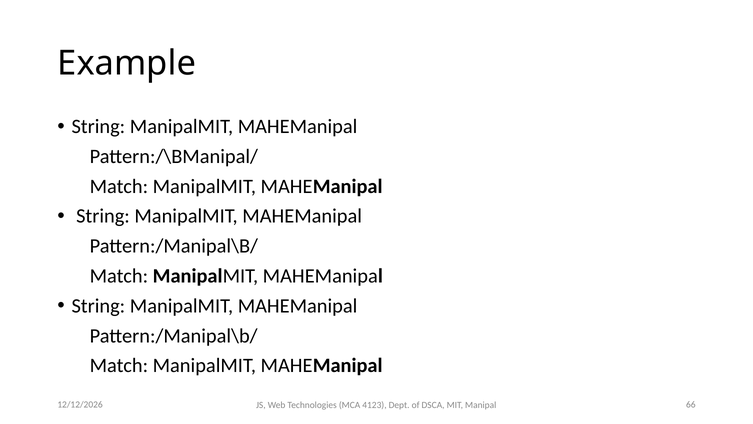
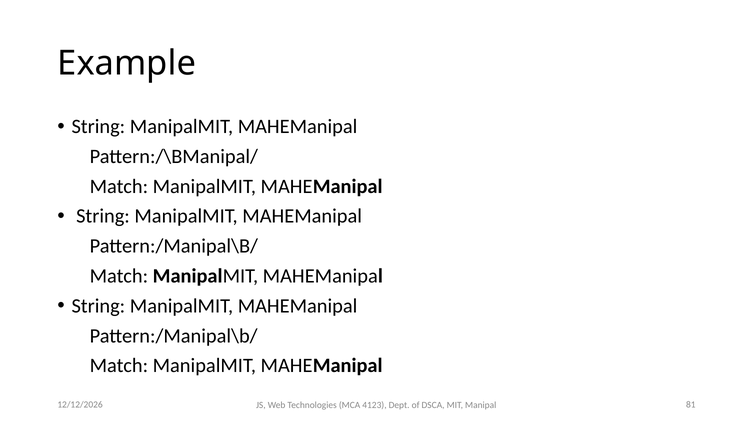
66: 66 -> 81
